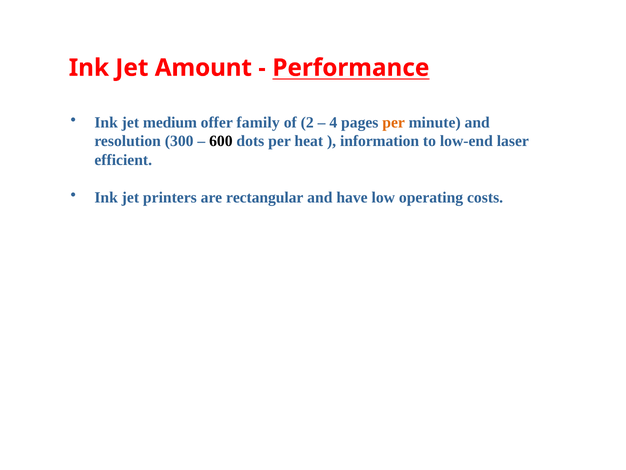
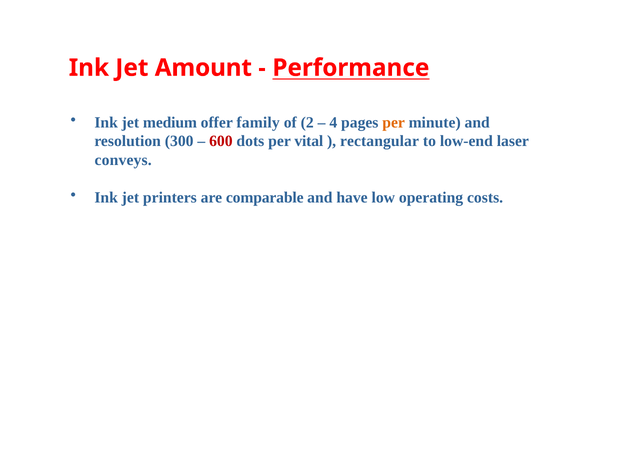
600 colour: black -> red
heat: heat -> vital
information: information -> rectangular
efficient: efficient -> conveys
rectangular: rectangular -> comparable
